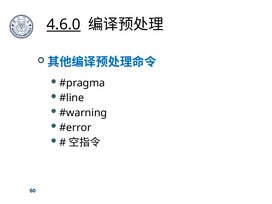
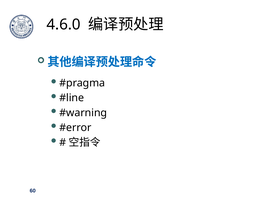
4.6.0 underline: present -> none
